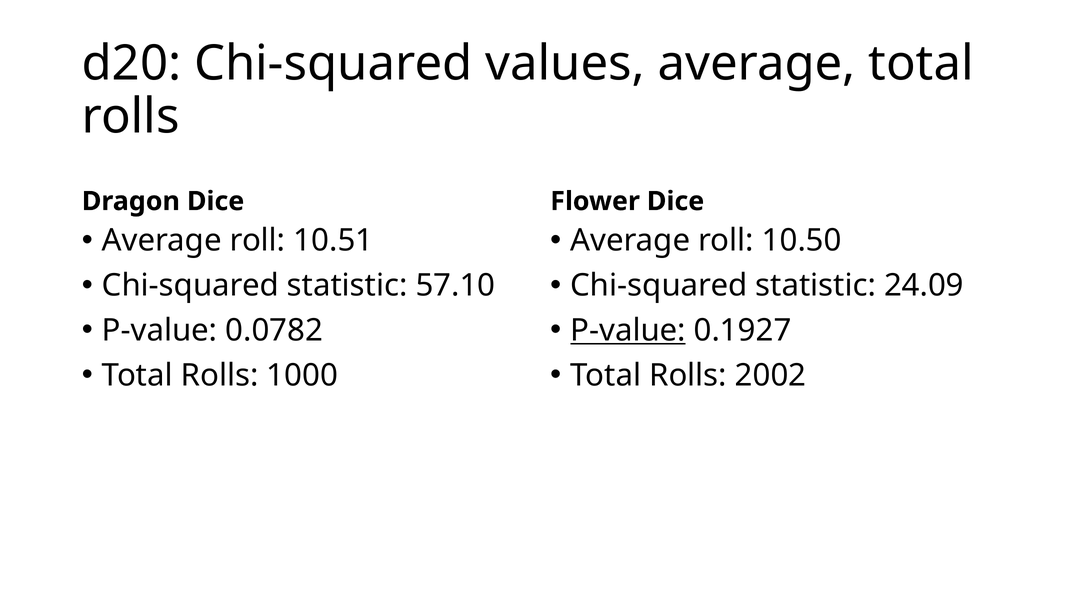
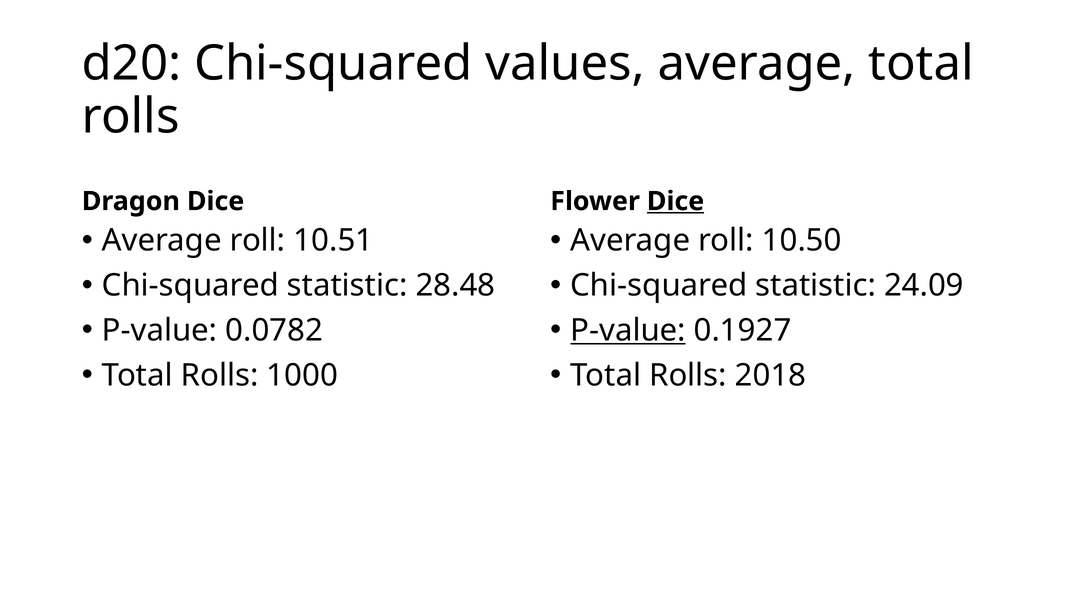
Dice at (676, 201) underline: none -> present
57.10: 57.10 -> 28.48
2002: 2002 -> 2018
